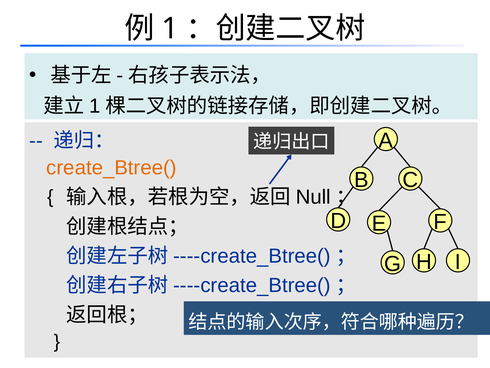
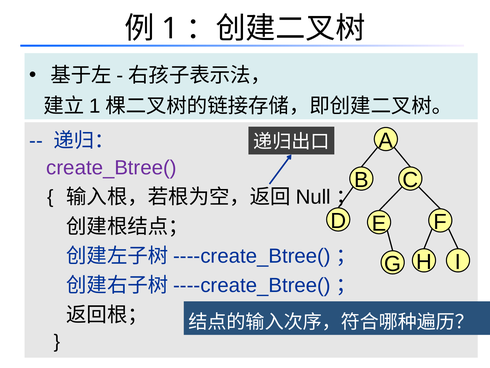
create_Btree( colour: orange -> purple
